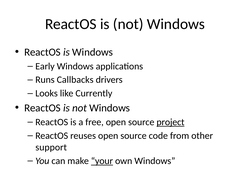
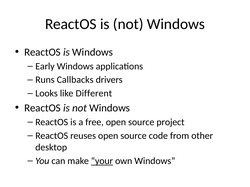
Currently: Currently -> Different
project underline: present -> none
support: support -> desktop
